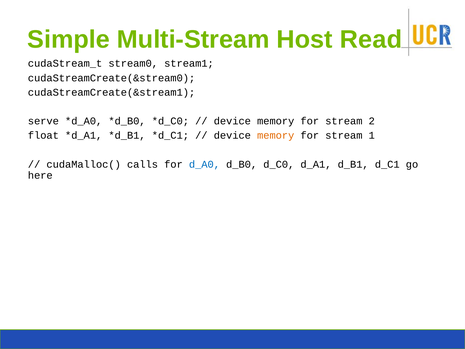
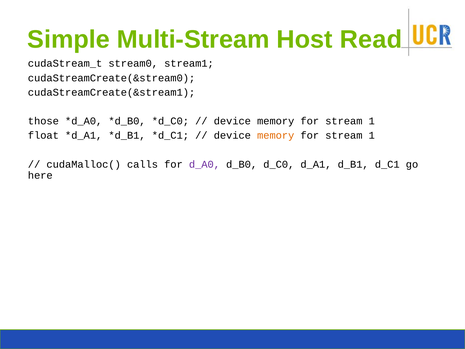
serve: serve -> those
2 at (372, 121): 2 -> 1
d_A0 colour: blue -> purple
